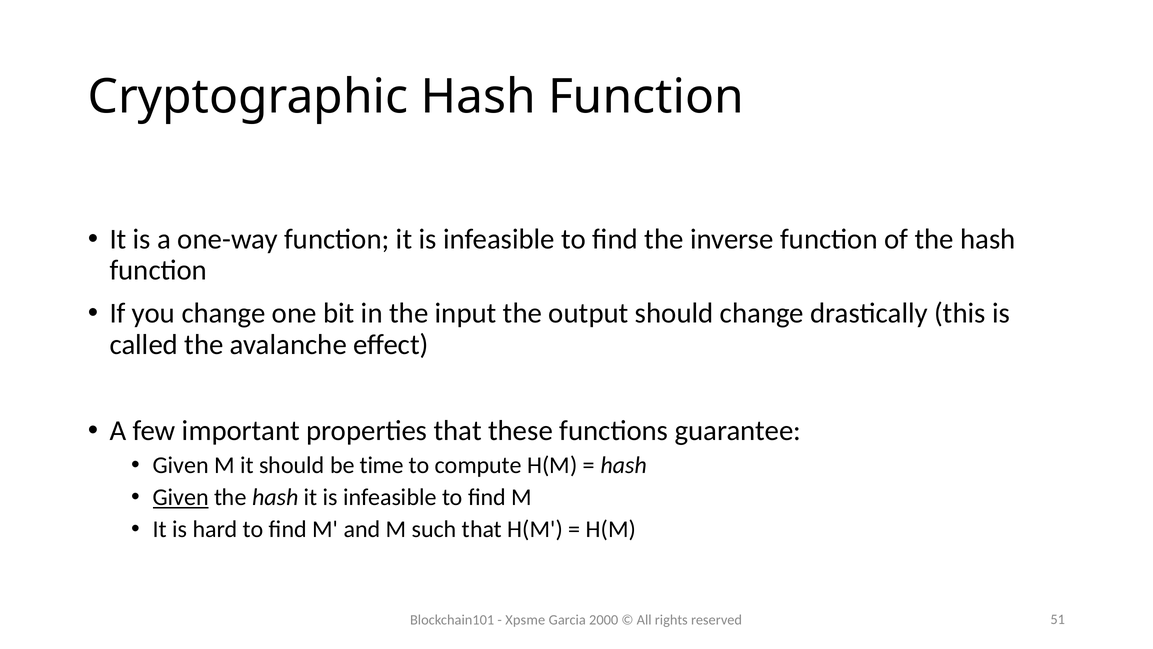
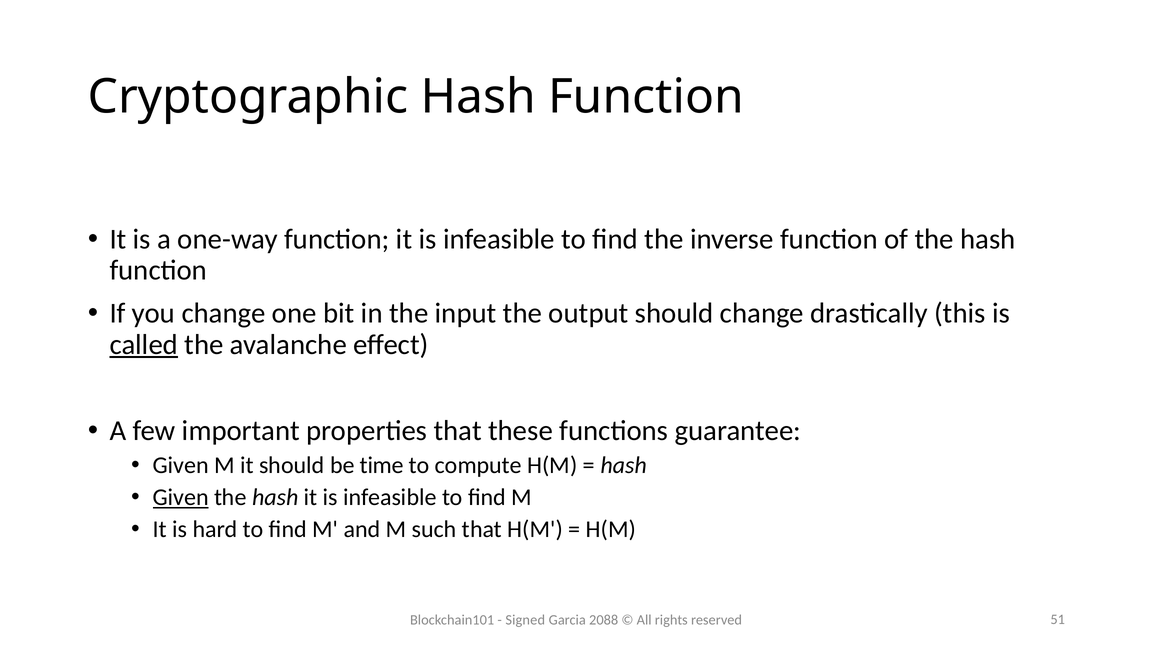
called underline: none -> present
Xpsme: Xpsme -> Signed
2000: 2000 -> 2088
